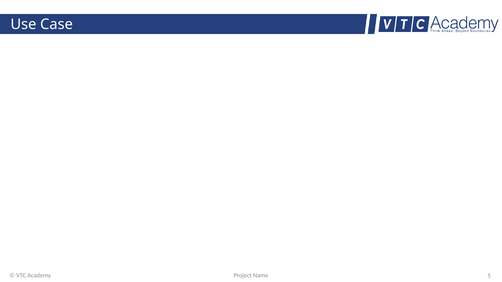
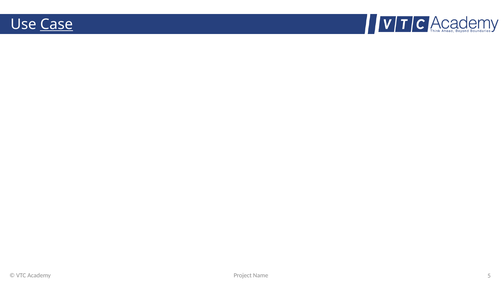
Case underline: none -> present
